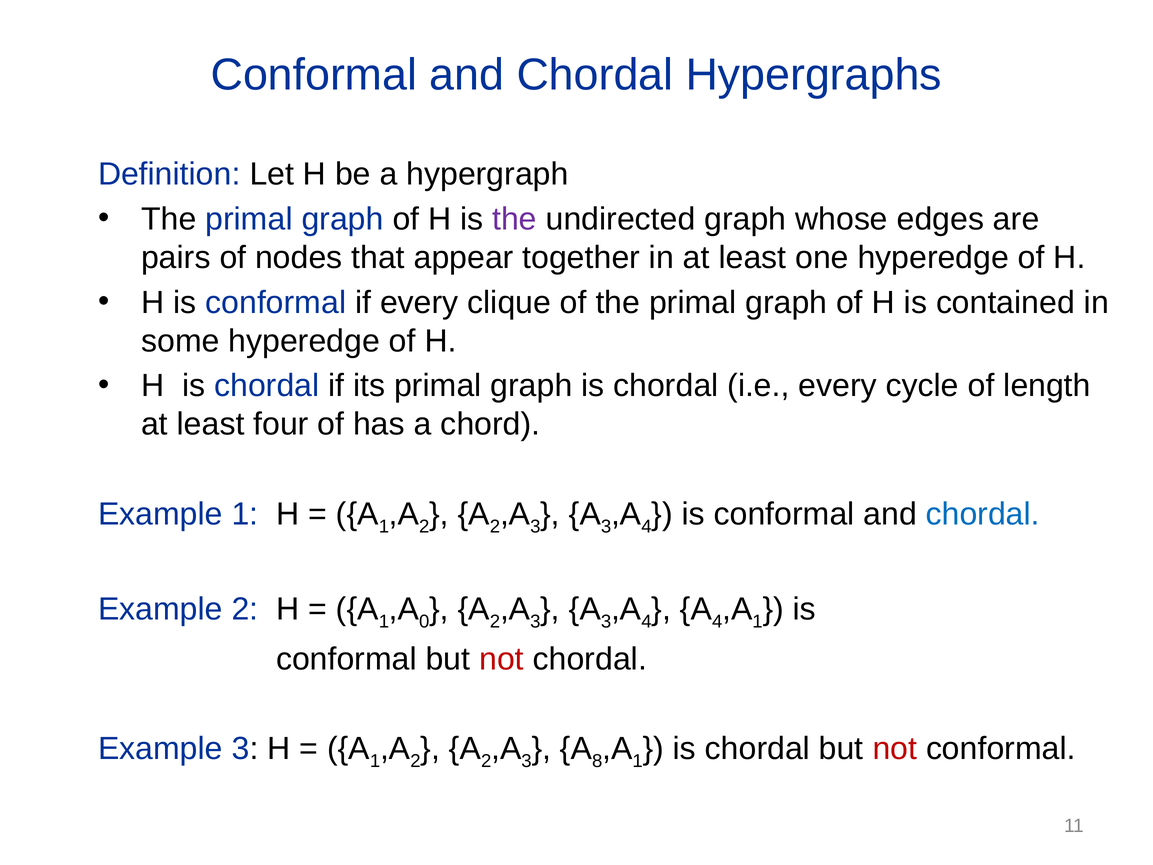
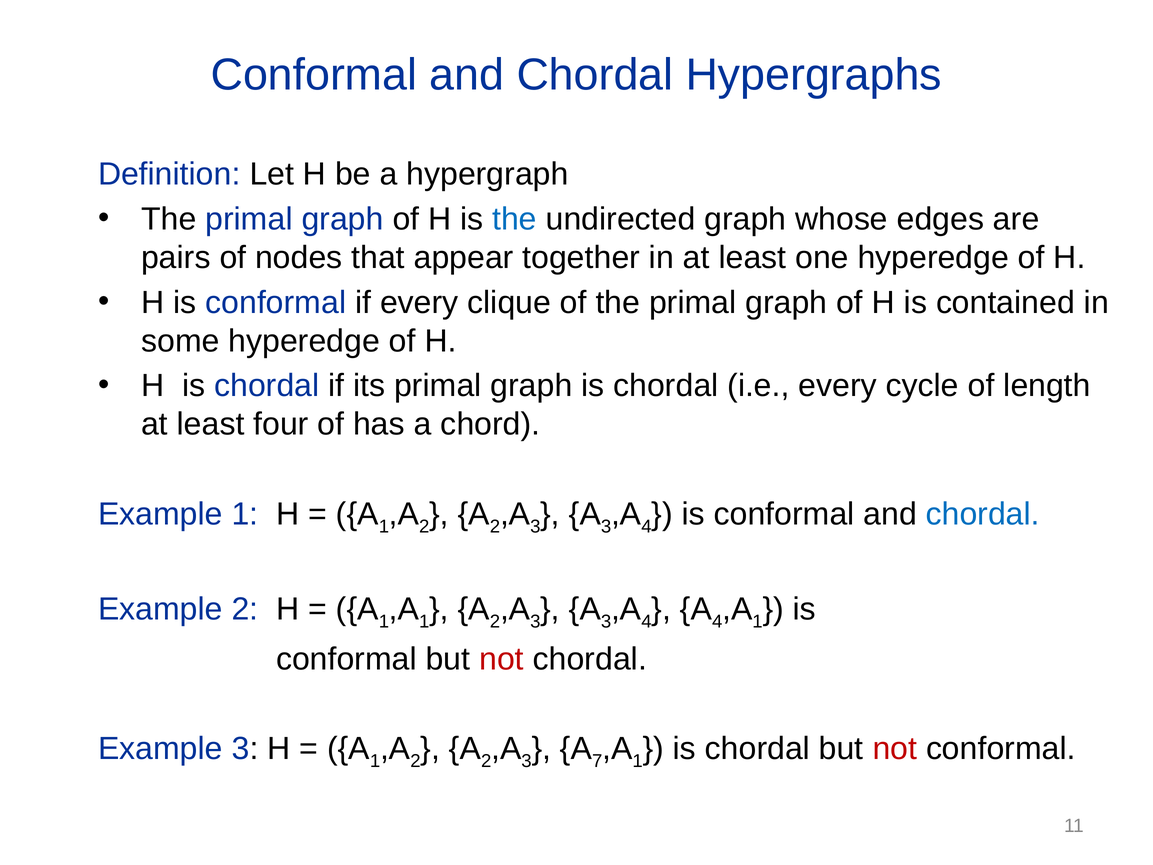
the at (515, 219) colour: purple -> blue
0 at (424, 621): 0 -> 1
8: 8 -> 7
